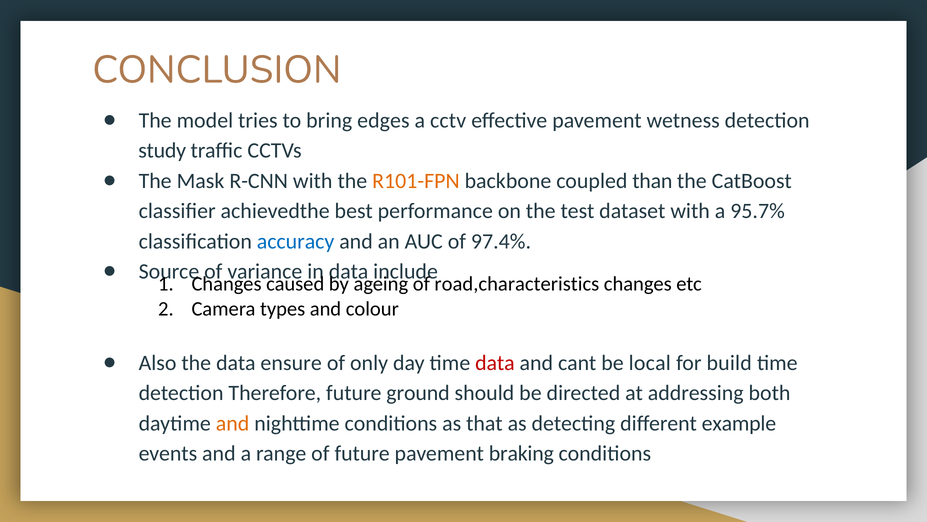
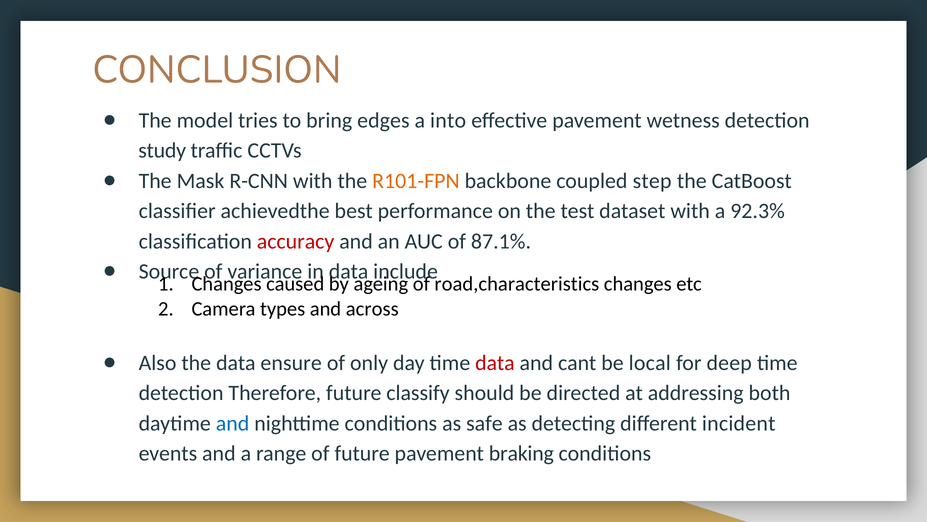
cctv: cctv -> into
than: than -> step
95.7%: 95.7% -> 92.3%
accuracy colour: blue -> red
97.4%: 97.4% -> 87.1%
colour: colour -> across
build: build -> deep
ground: ground -> classify
and at (233, 423) colour: orange -> blue
that: that -> safe
example: example -> incident
